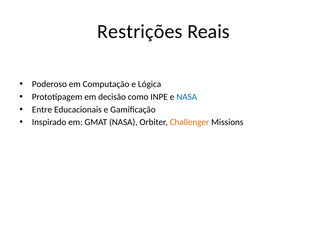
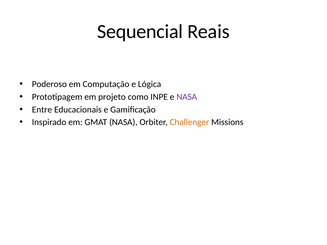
Restrições: Restrições -> Sequencial
decisão: decisão -> projeto
NASA at (187, 97) colour: blue -> purple
